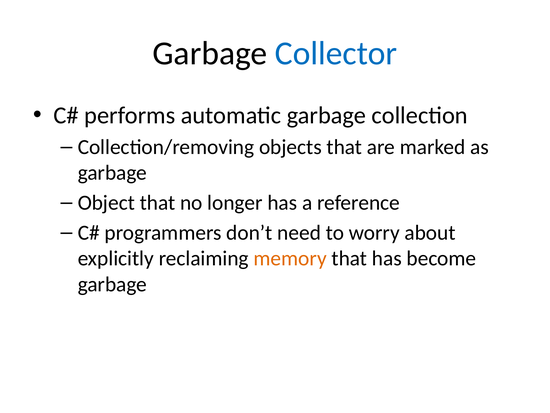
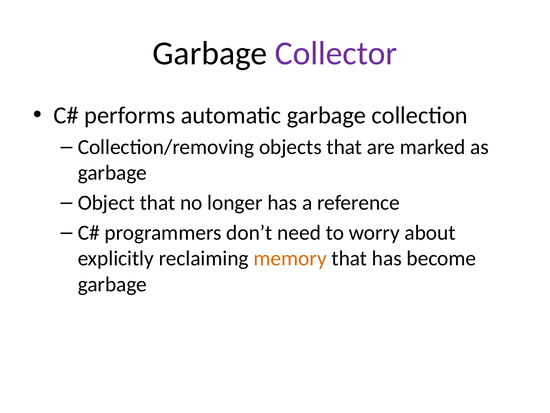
Collector colour: blue -> purple
